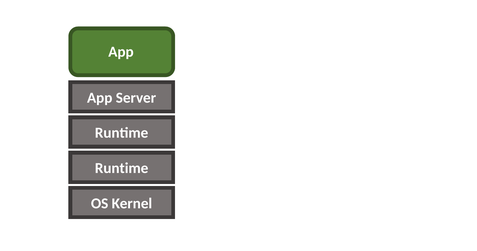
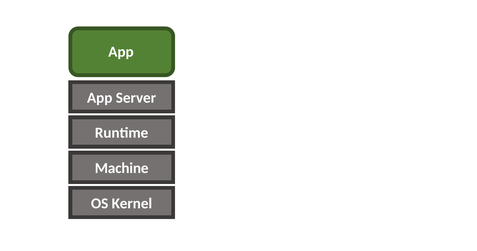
Runtime at (122, 168): Runtime -> Machine
